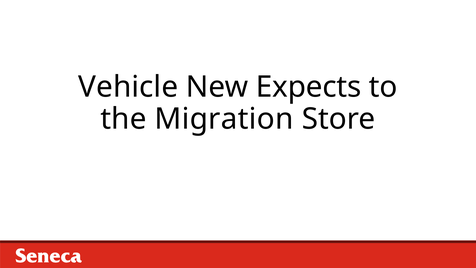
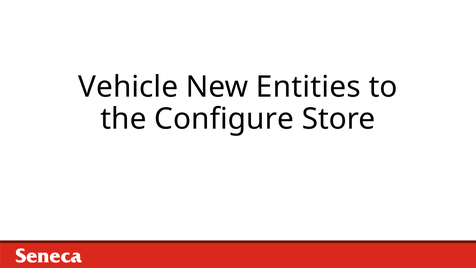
Expects: Expects -> Entities
Migration: Migration -> Configure
